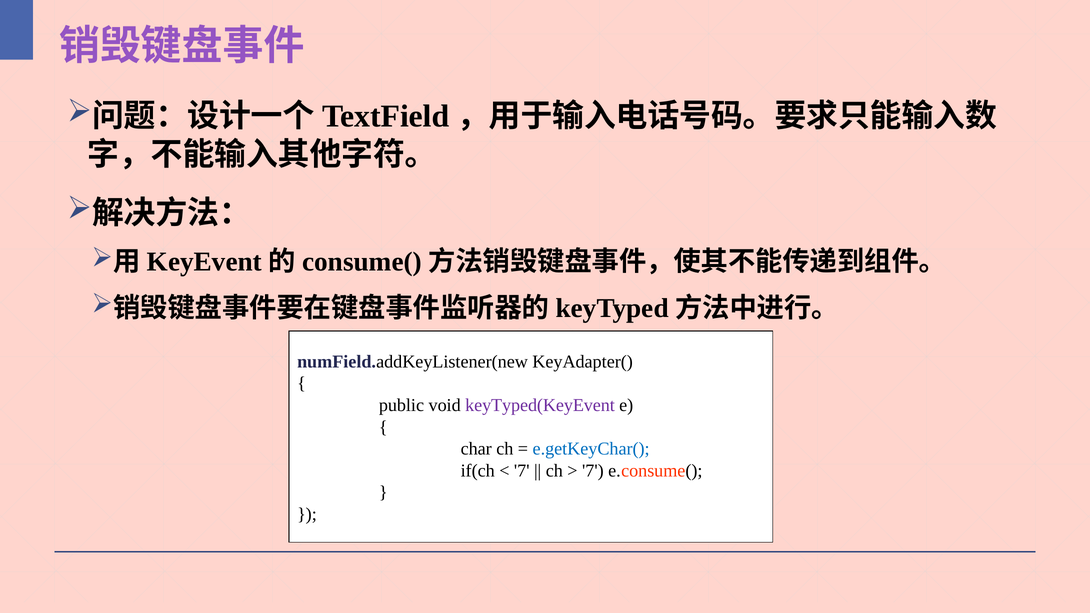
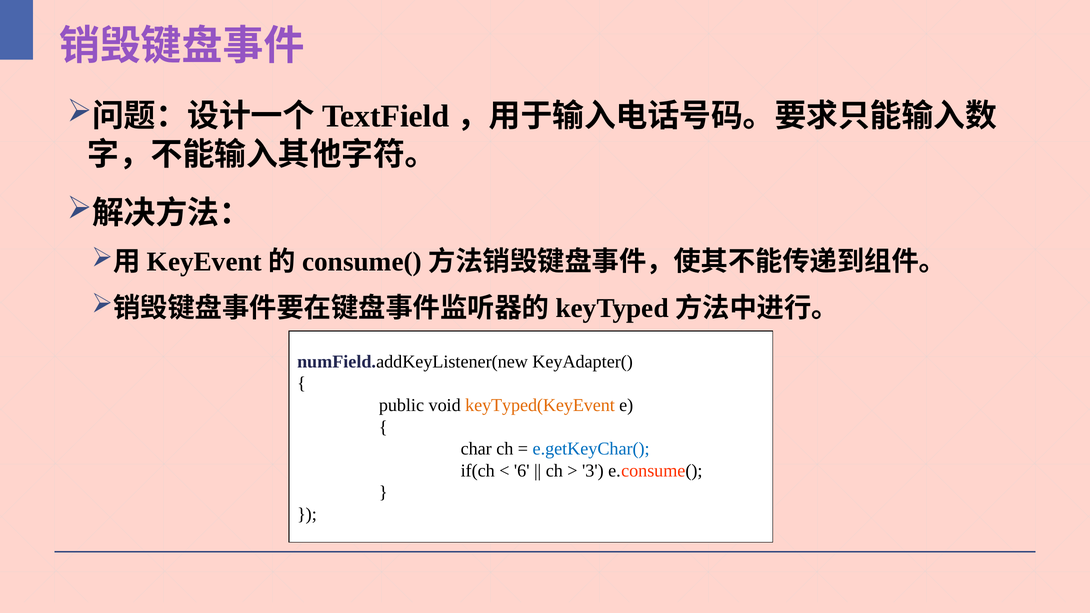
keyTyped(KeyEvent colour: purple -> orange
7 at (522, 471): 7 -> 6
7 at (593, 471): 7 -> 3
